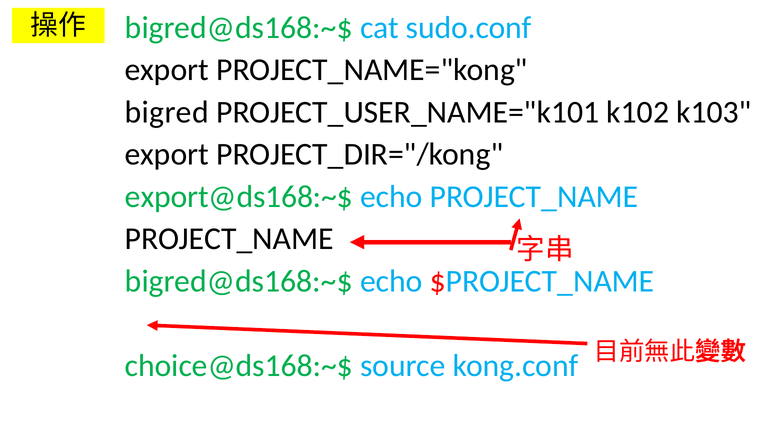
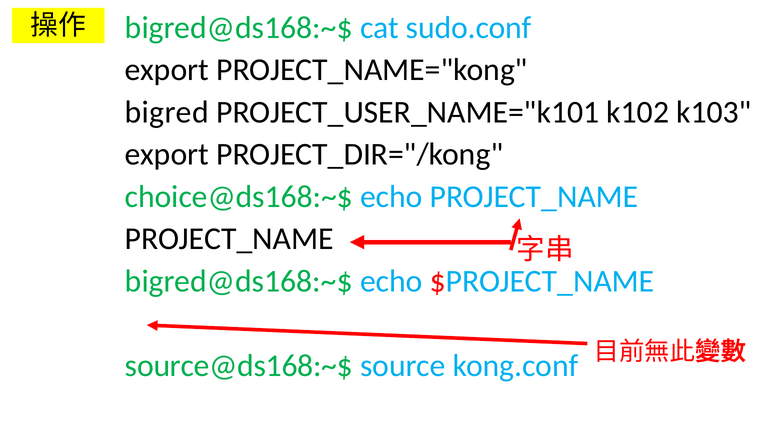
export@ds168:~$: export@ds168:~$ -> choice@ds168:~$
choice@ds168:~$: choice@ds168:~$ -> source@ds168:~$
